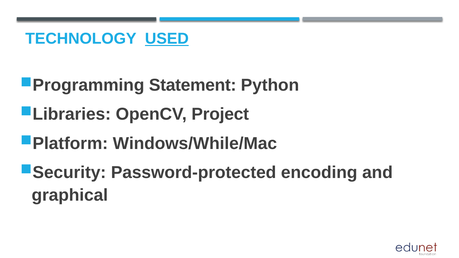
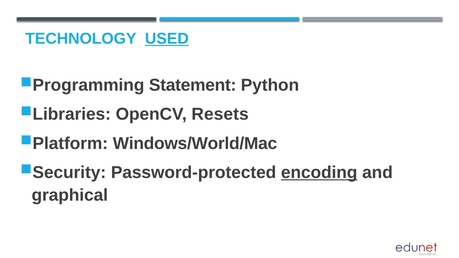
Project: Project -> Resets
Windows/While/Mac: Windows/While/Mac -> Windows/World/Mac
encoding underline: none -> present
